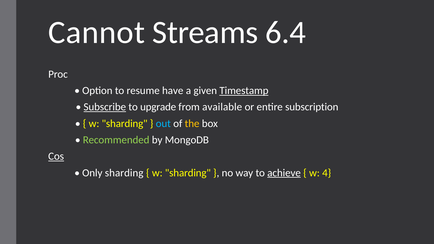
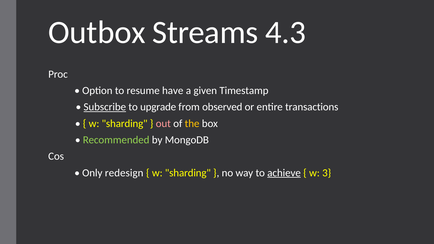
Cannot: Cannot -> Outbox
6.4: 6.4 -> 4.3
Timestamp underline: present -> none
available: available -> observed
subscription: subscription -> transactions
out colour: light blue -> pink
Cos underline: present -> none
Only sharding: sharding -> redesign
4: 4 -> 3
